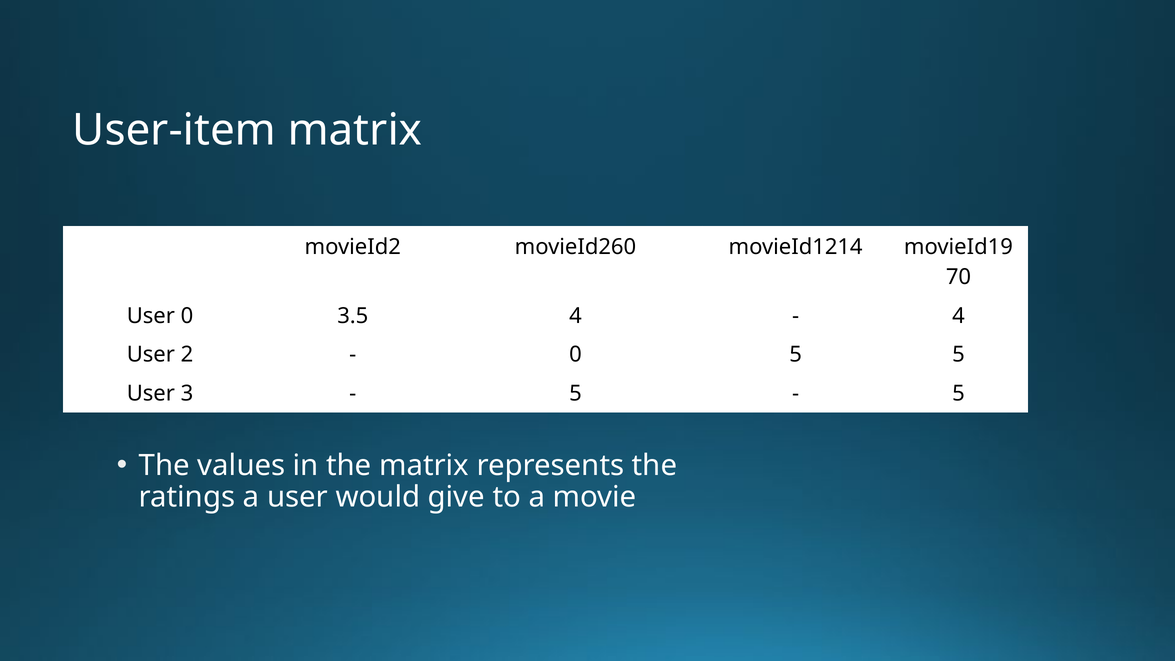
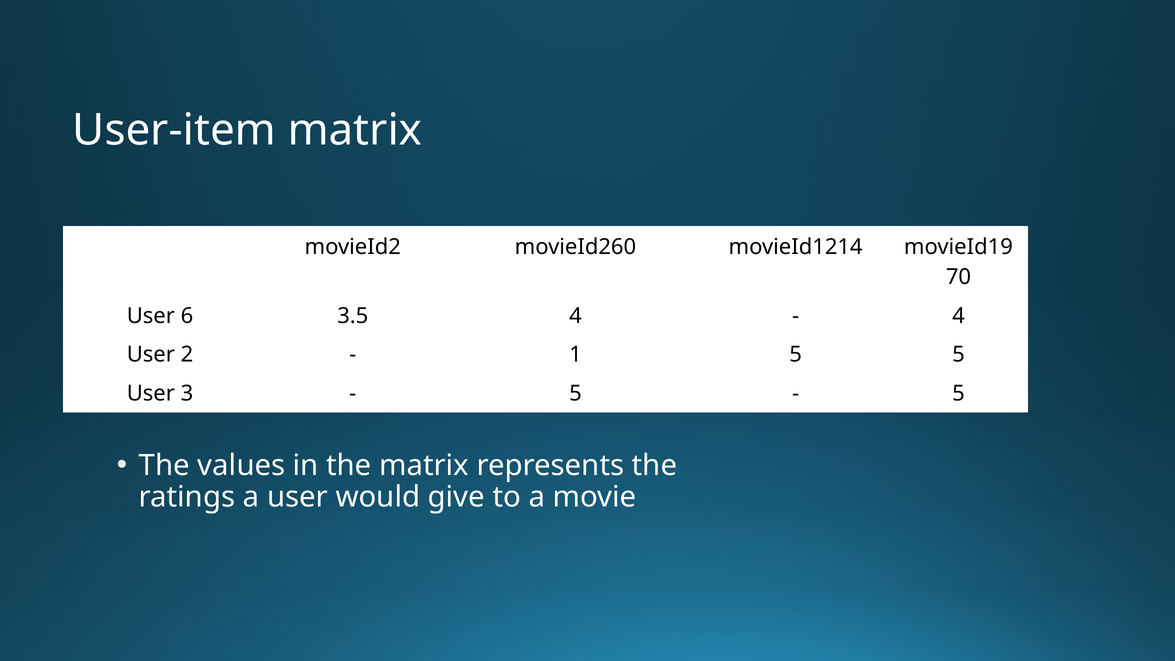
User 0: 0 -> 6
0 at (575, 355): 0 -> 1
